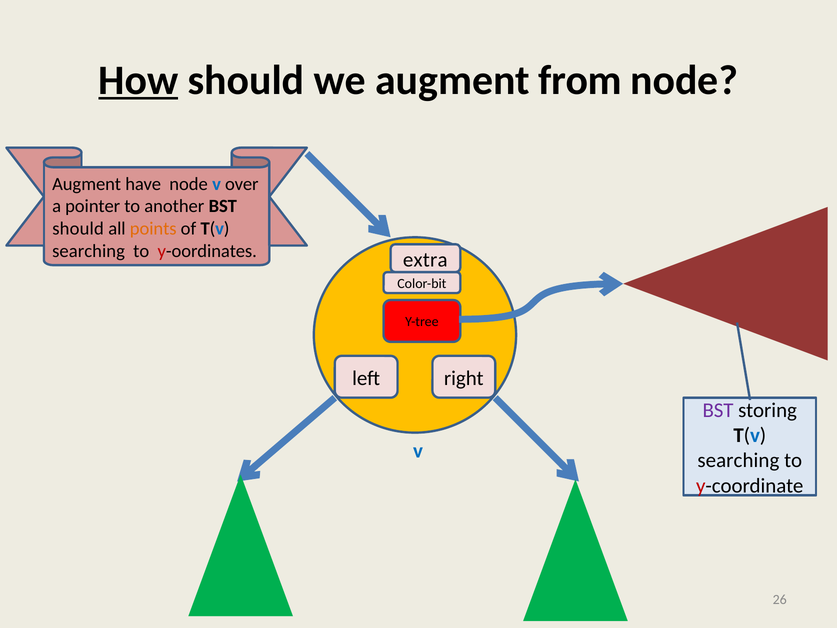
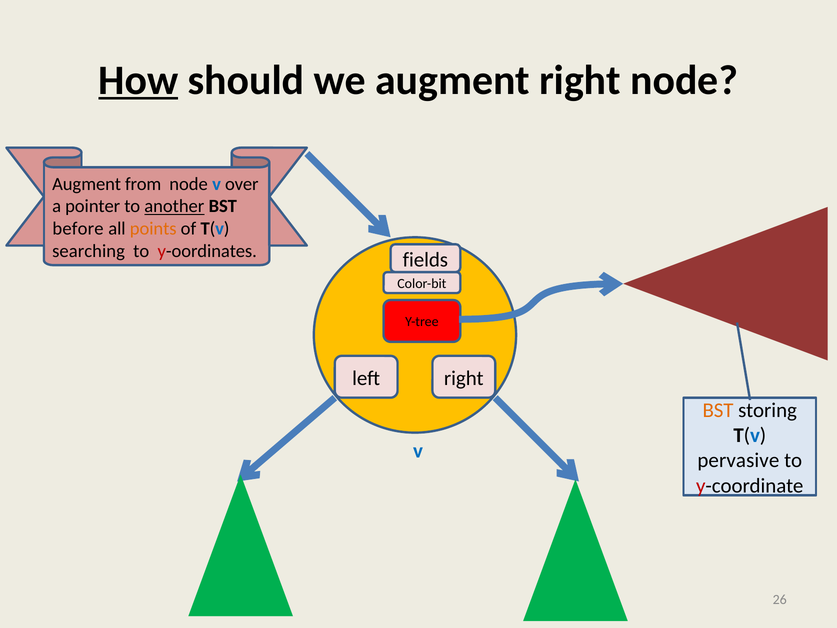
augment from: from -> right
have: have -> from
another underline: none -> present
should at (78, 229): should -> before
extra: extra -> fields
BST at (718, 410) colour: purple -> orange
searching at (738, 460): searching -> pervasive
